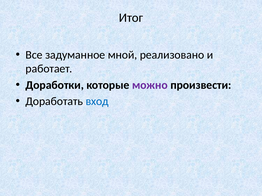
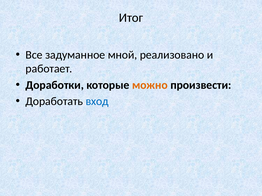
можно colour: purple -> orange
